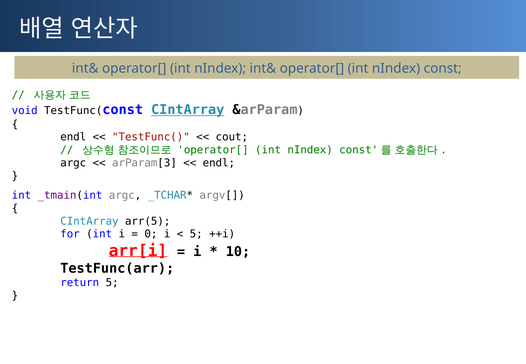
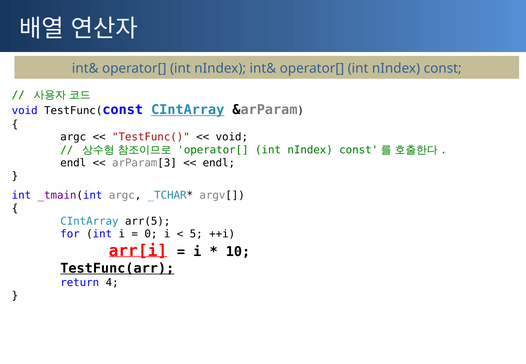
endl at (73, 137): endl -> argc
cout at (232, 137): cout -> void
argc at (73, 163): argc -> endl
TestFunc(arr underline: none -> present
return 5: 5 -> 4
